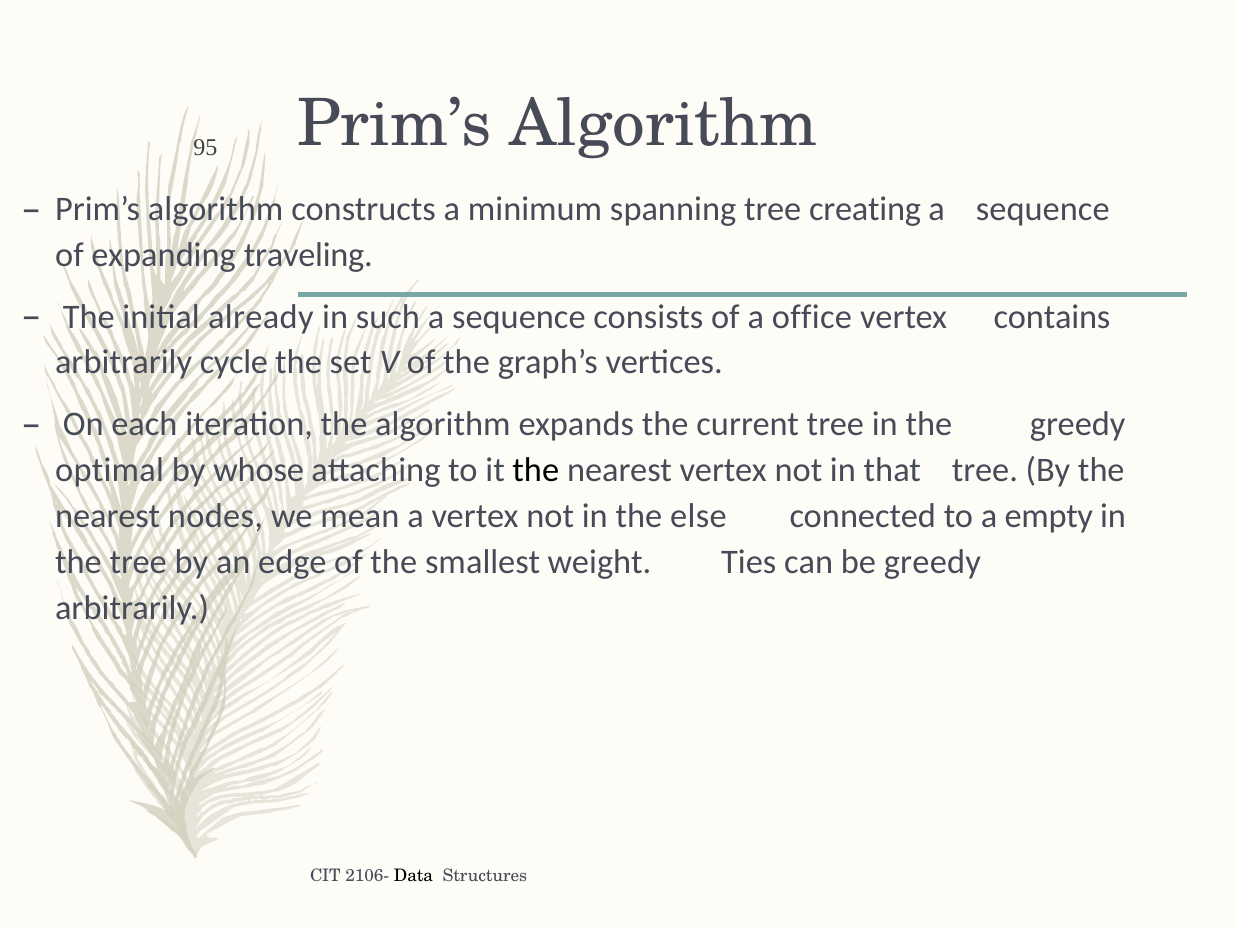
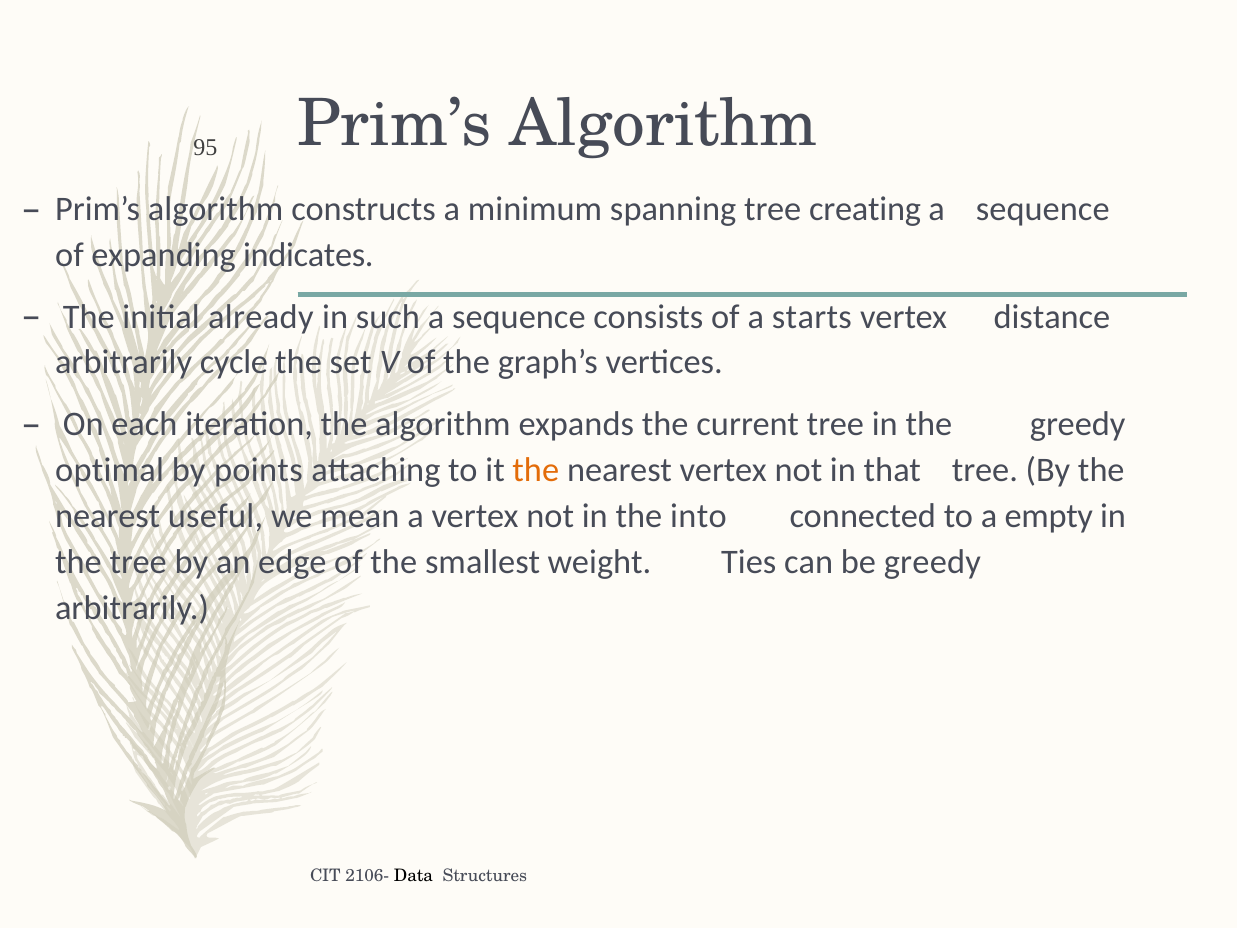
traveling: traveling -> indicates
office: office -> starts
contains: contains -> distance
whose: whose -> points
the at (536, 470) colour: black -> orange
nodes: nodes -> useful
else: else -> into
